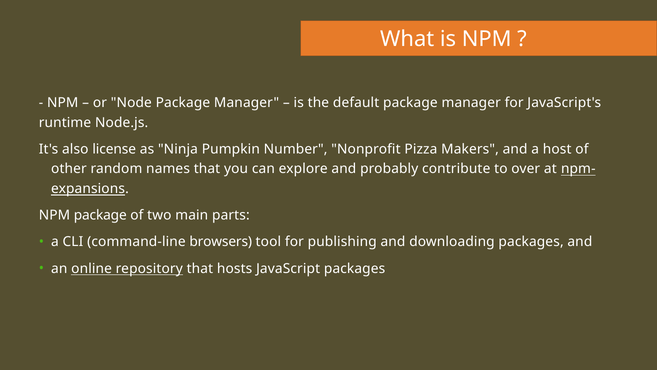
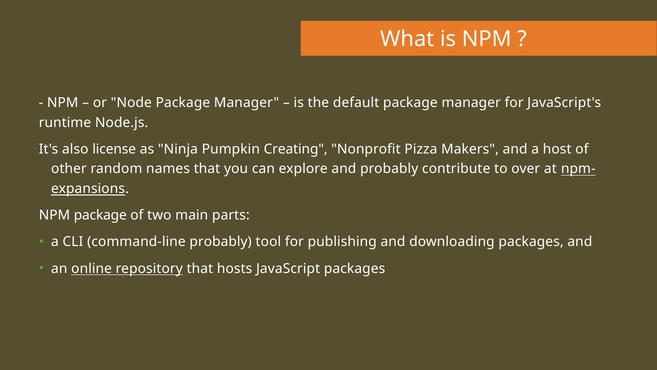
Number: Number -> Creating
command-line browsers: browsers -> probably
